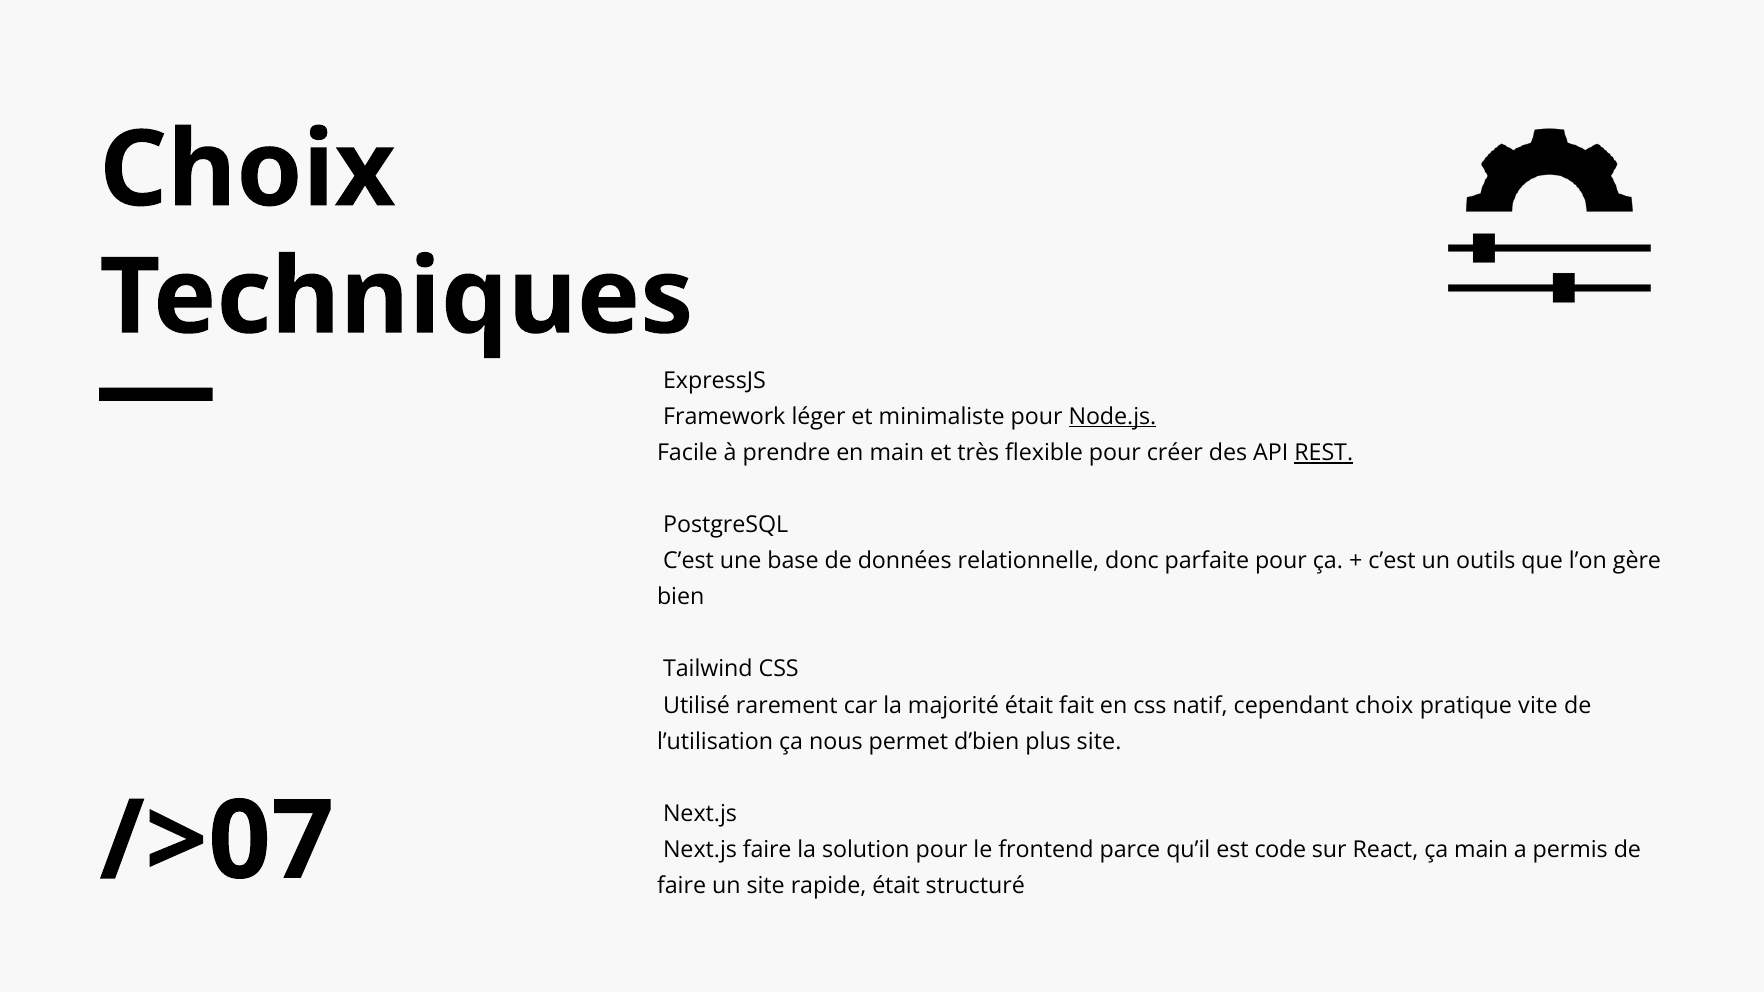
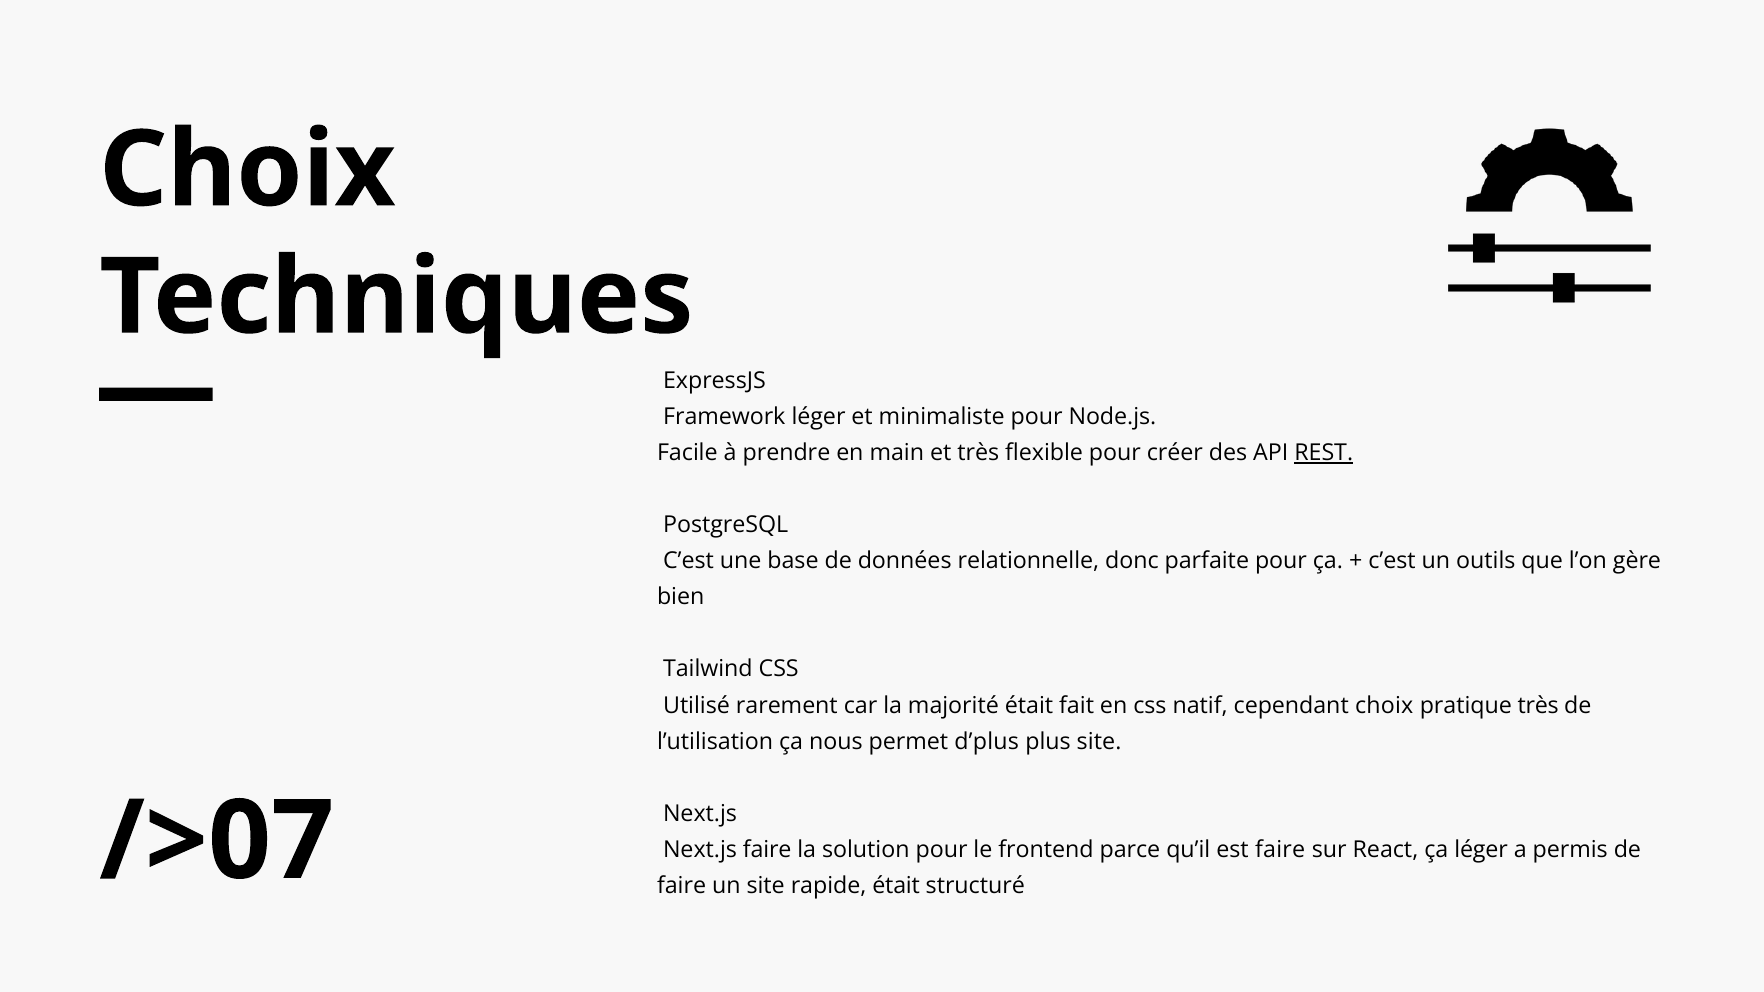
Node.js underline: present -> none
pratique vite: vite -> très
d’bien: d’bien -> d’plus
est code: code -> faire
ça main: main -> léger
